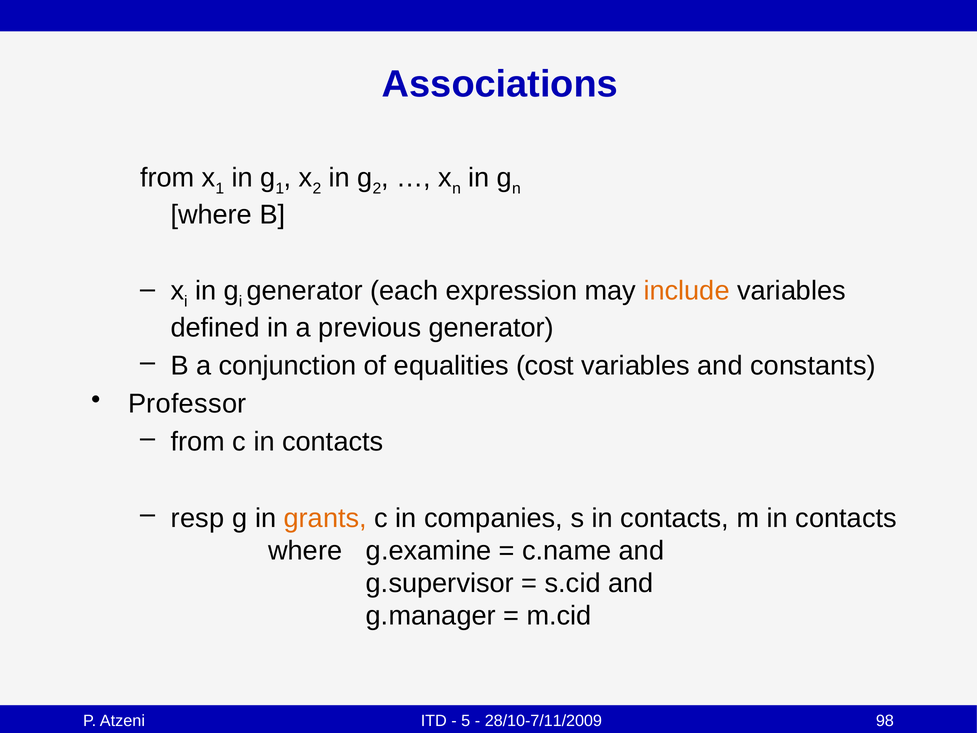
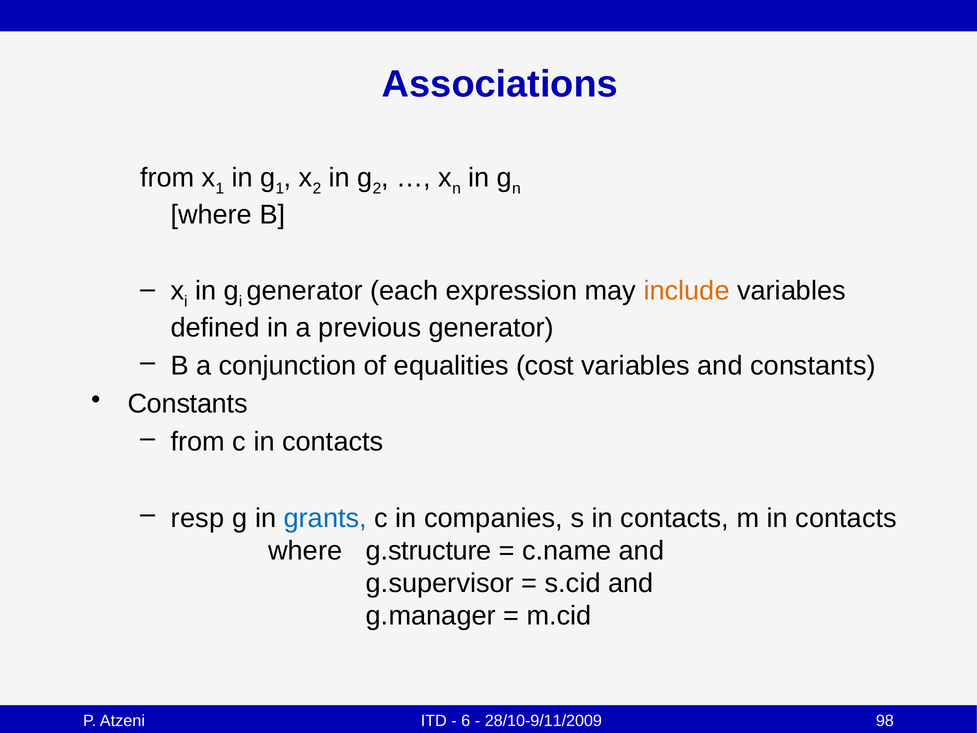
Professor at (187, 404): Professor -> Constants
grants colour: orange -> blue
g.examine: g.examine -> g.structure
5: 5 -> 6
28/10-7/11/2009: 28/10-7/11/2009 -> 28/10-9/11/2009
